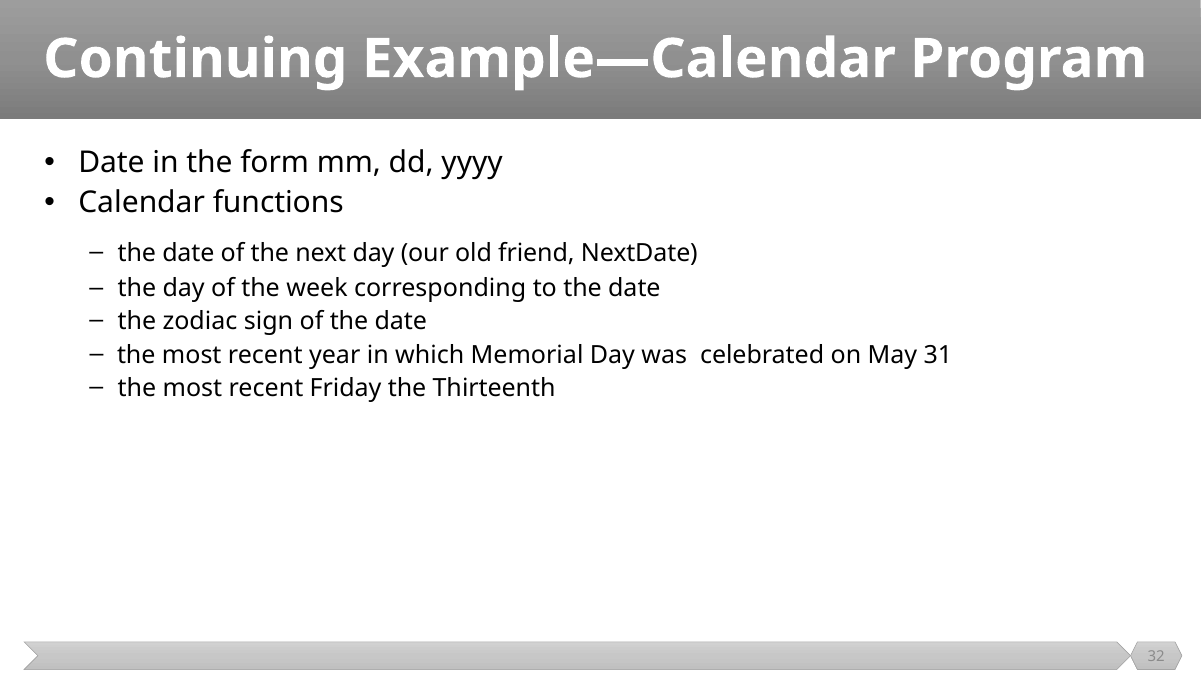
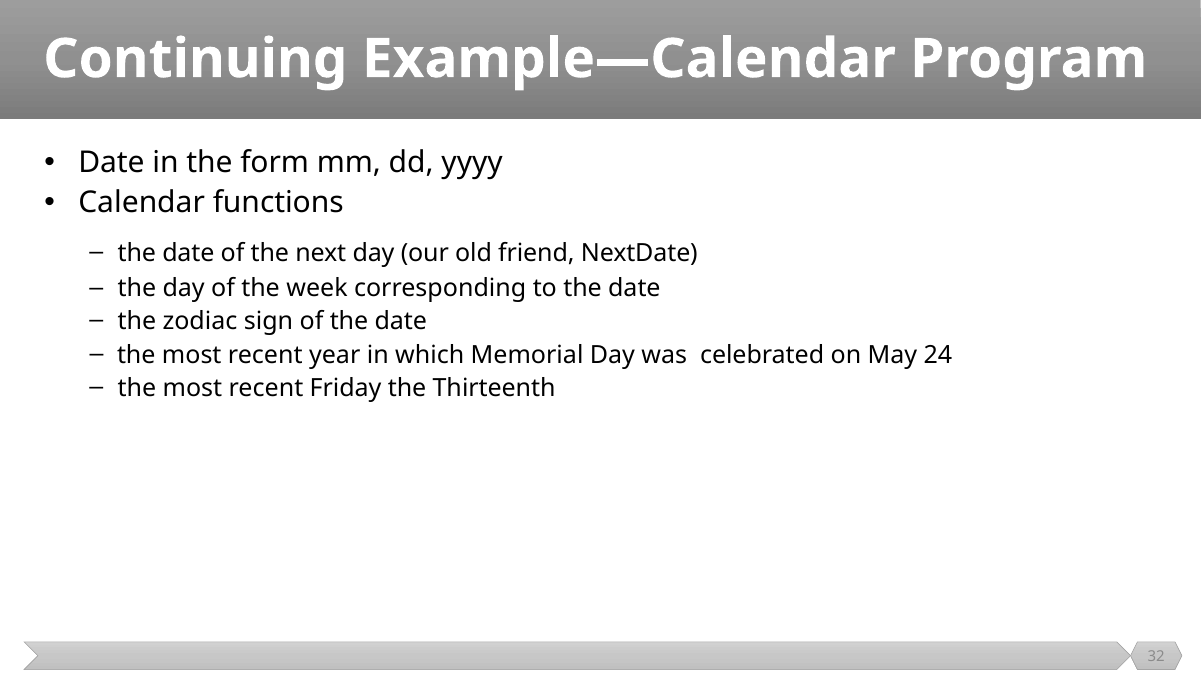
31: 31 -> 24
